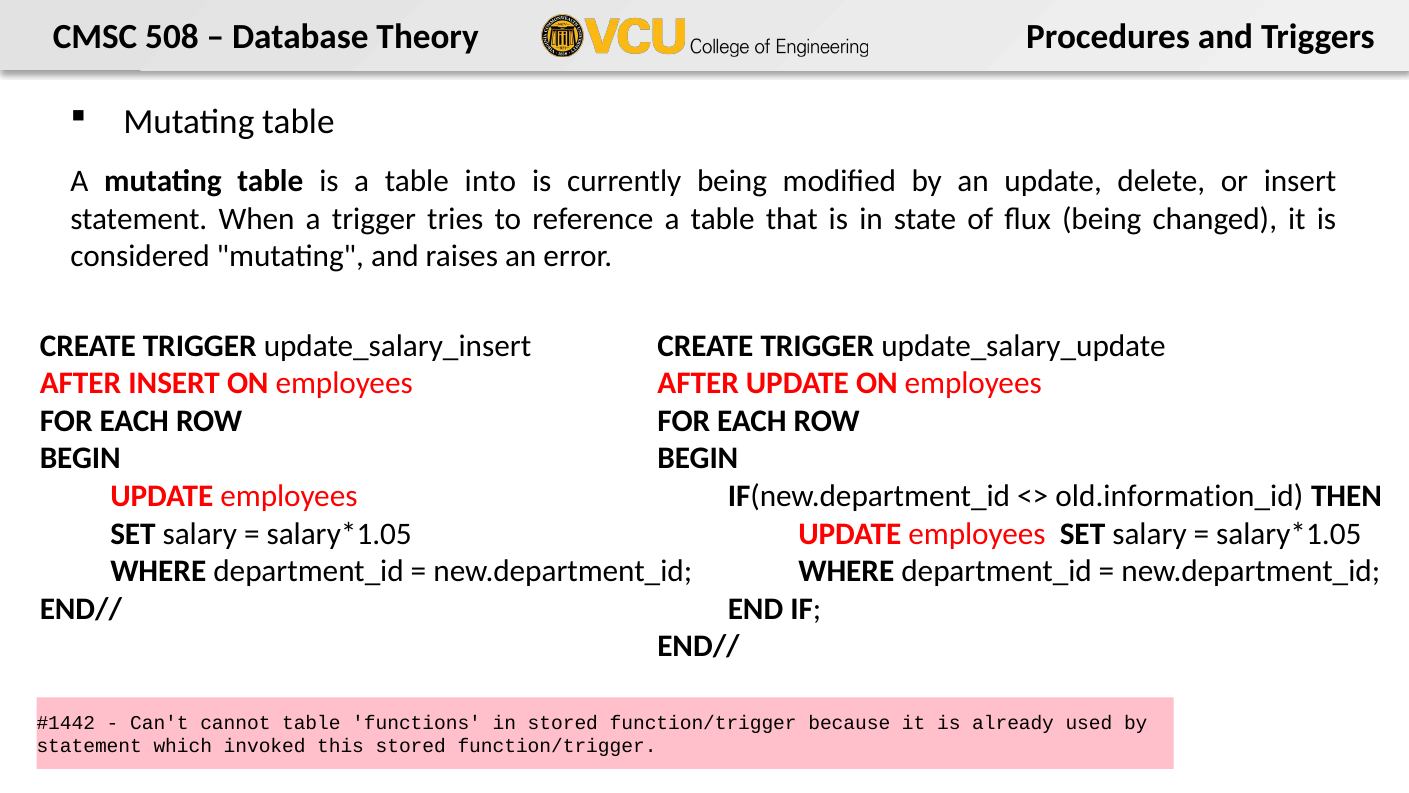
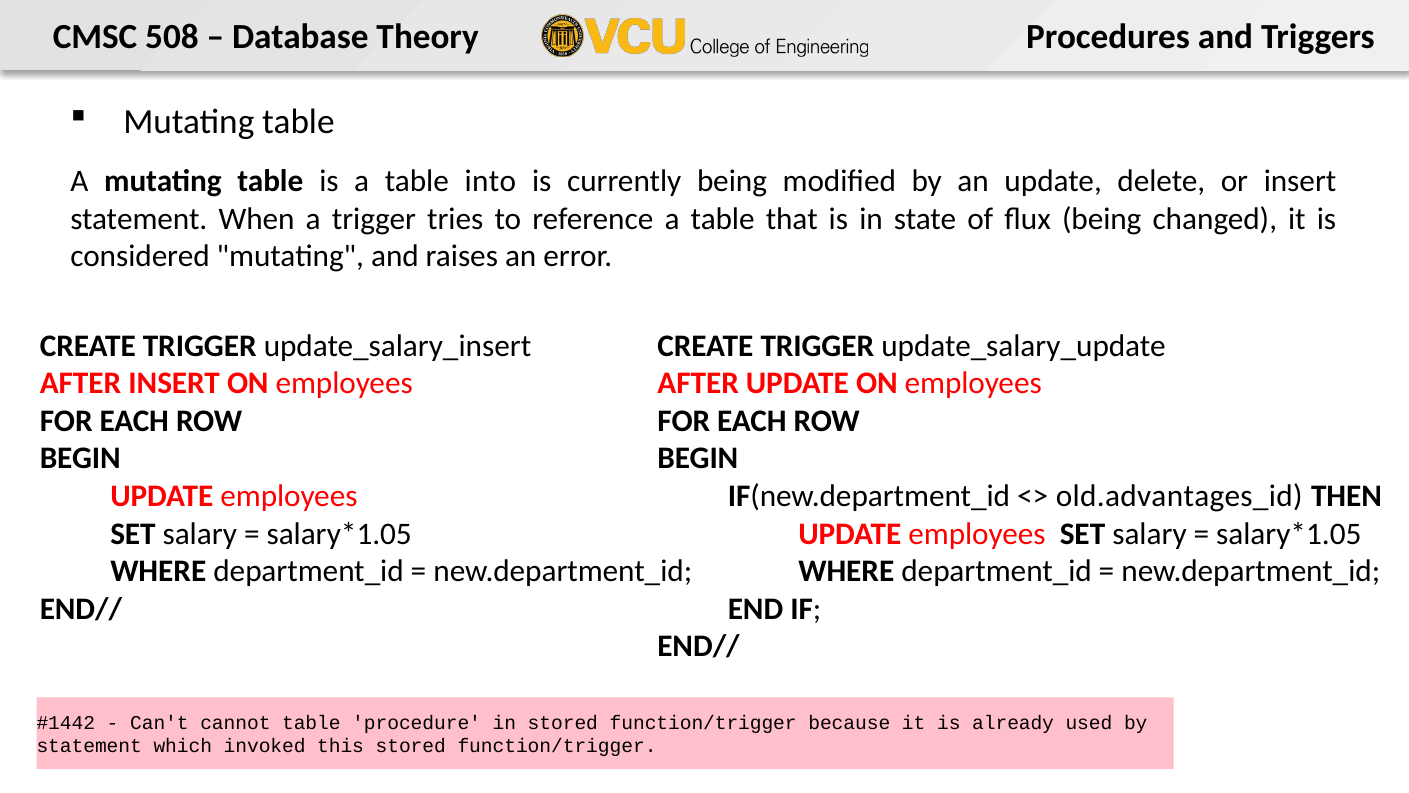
old.information_id: old.information_id -> old.advantages_id
functions: functions -> procedure
